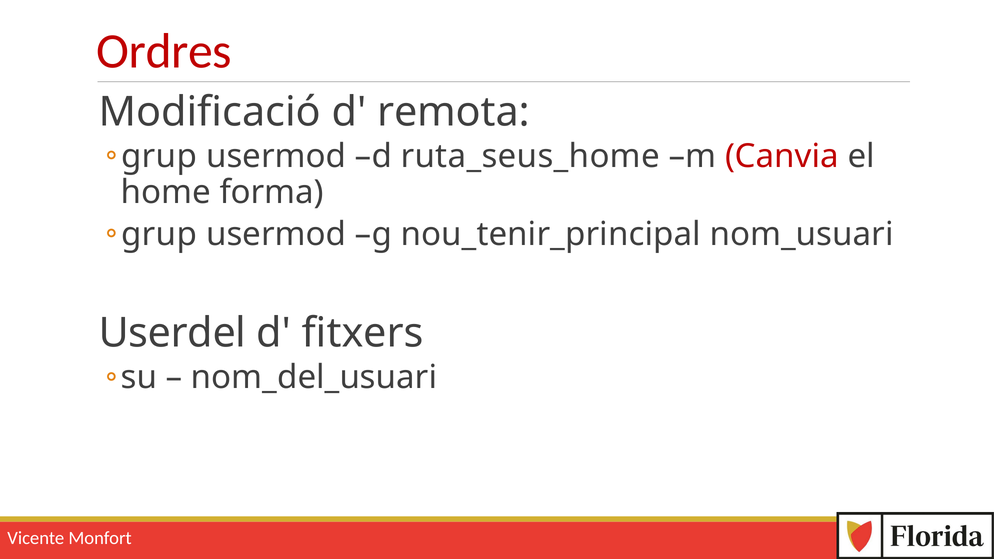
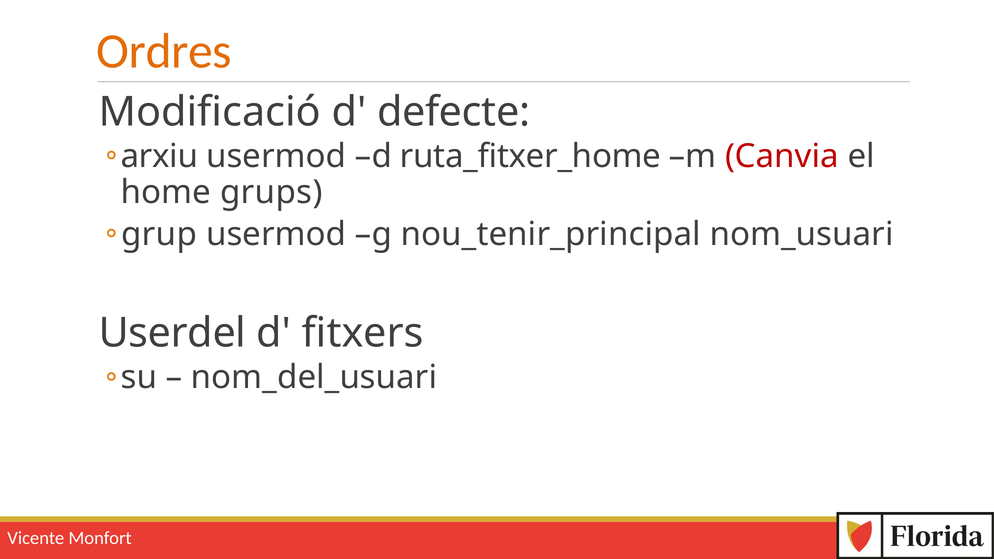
Ordres colour: red -> orange
remota: remota -> defecte
grup at (159, 156): grup -> arxiu
ruta_seus_home: ruta_seus_home -> ruta_fitxer_home
forma: forma -> grups
